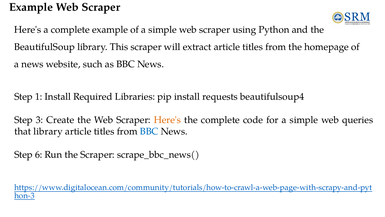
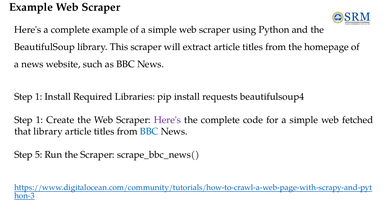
3 at (40, 120): 3 -> 1
Here's at (167, 120) colour: orange -> purple
queries: queries -> fetched
6: 6 -> 5
